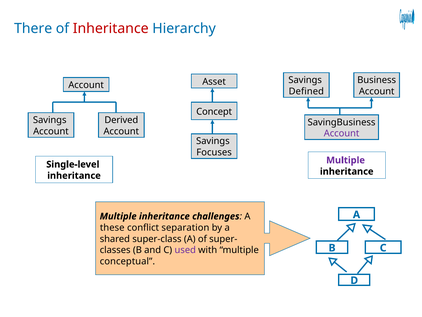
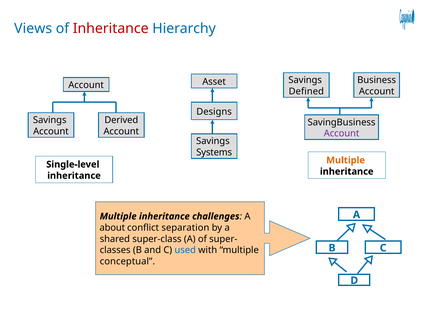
There: There -> Views
Concept: Concept -> Designs
Focuses: Focuses -> Systems
Multiple at (346, 160) colour: purple -> orange
these: these -> about
used colour: purple -> blue
